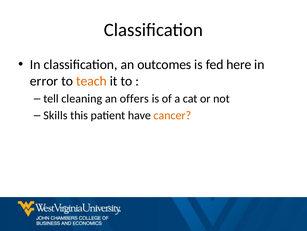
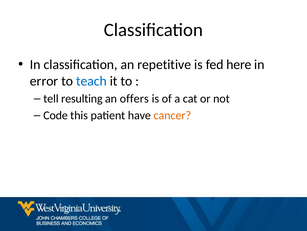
outcomes: outcomes -> repetitive
teach colour: orange -> blue
cleaning: cleaning -> resulting
Skills: Skills -> Code
